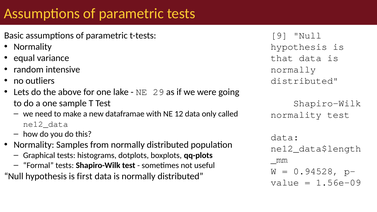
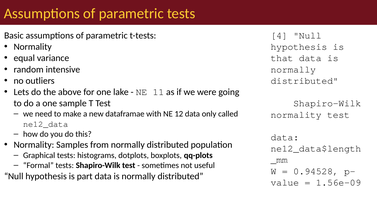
9: 9 -> 4
29: 29 -> 11
first: first -> part
